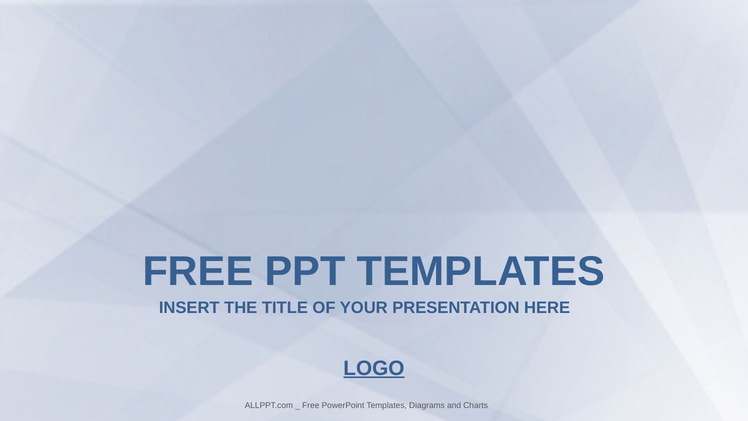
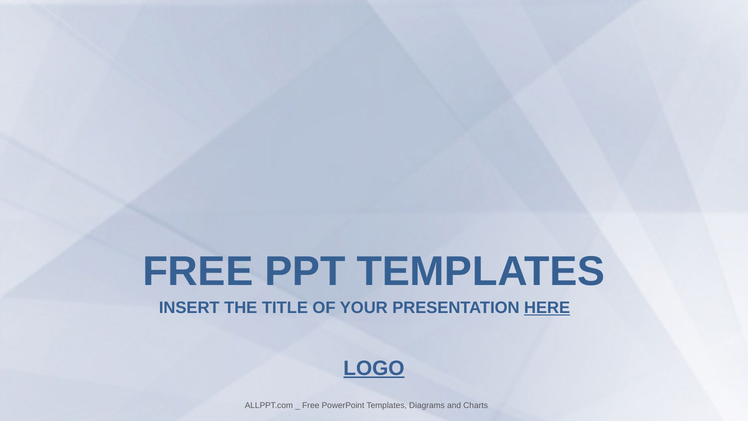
HERE underline: none -> present
